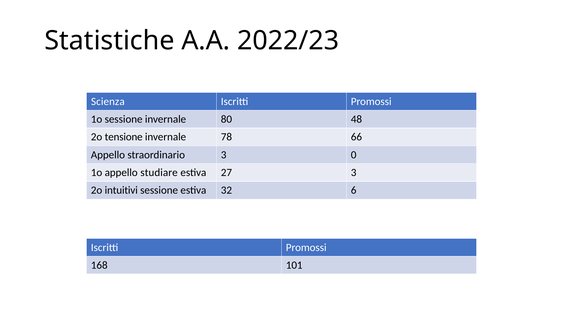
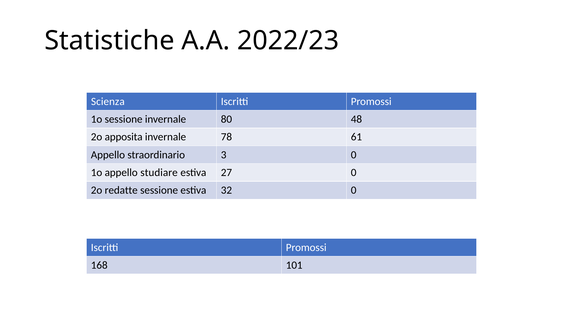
tensione: tensione -> apposita
66: 66 -> 61
27 3: 3 -> 0
intuitivi: intuitivi -> redatte
32 6: 6 -> 0
